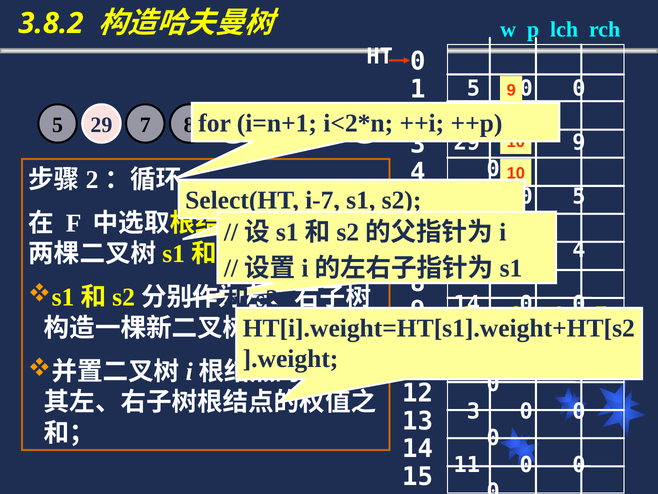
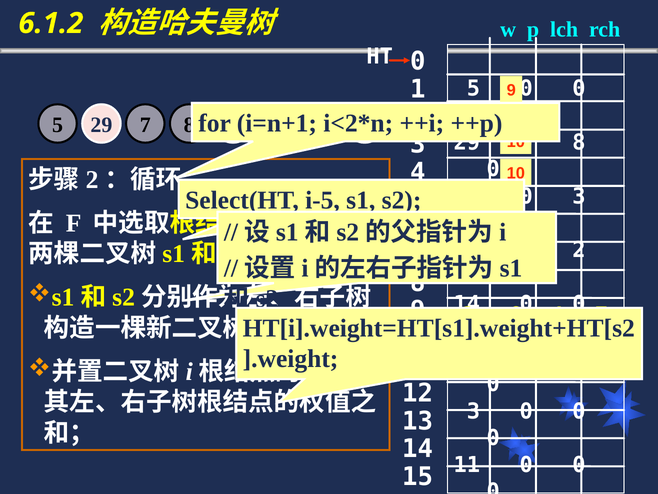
3.8.2: 3.8.2 -> 6.1.2
9 at (579, 142): 9 -> 8
5 at (579, 196): 5 -> 3
i-7: i-7 -> i-5
4 at (579, 250): 4 -> 2
